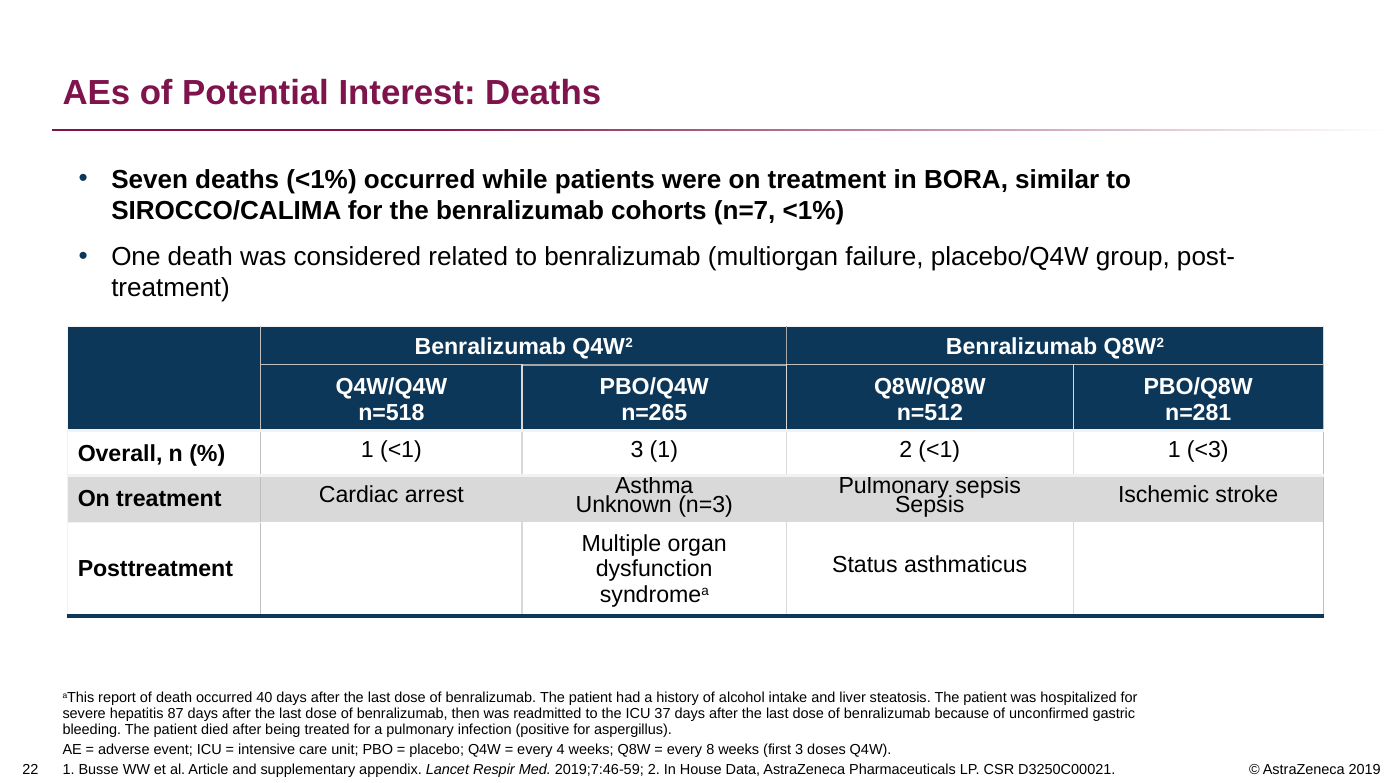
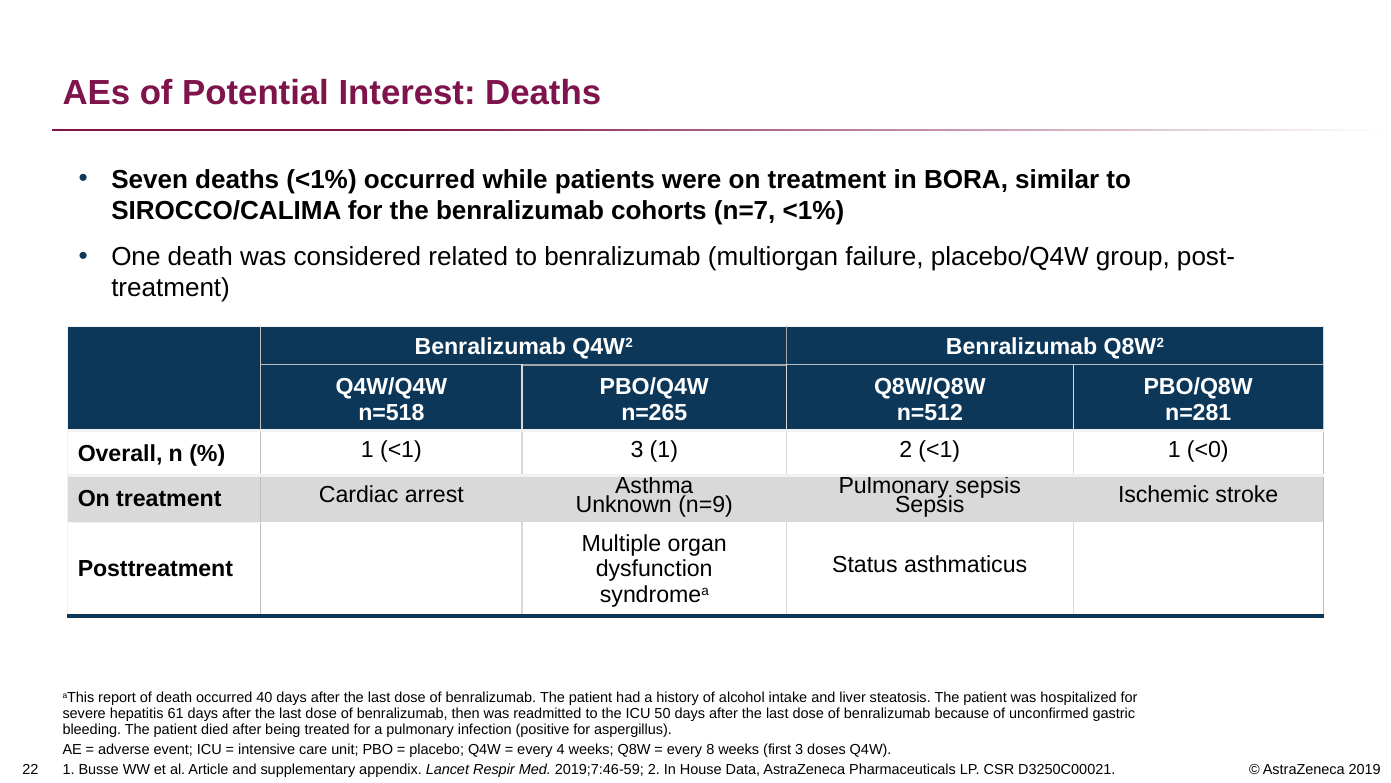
<3: <3 -> <0
n=3: n=3 -> n=9
87: 87 -> 61
37: 37 -> 50
